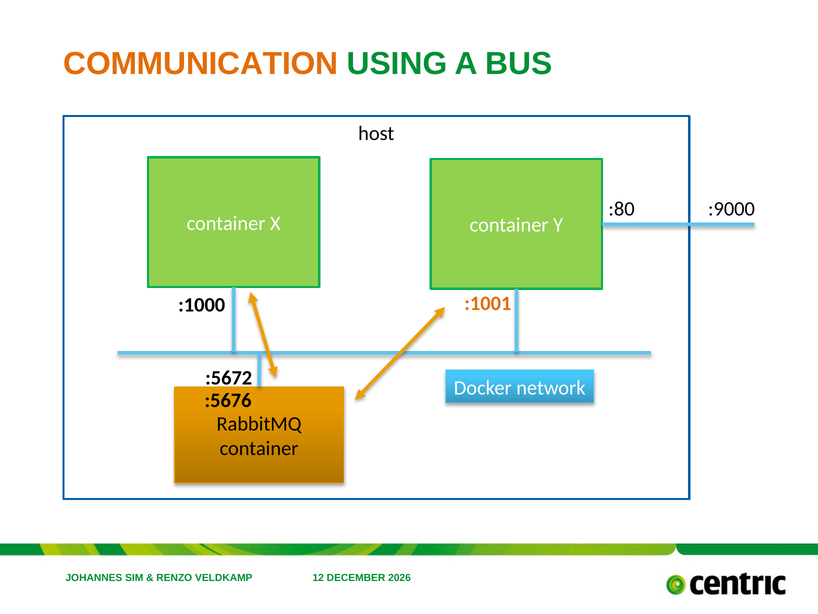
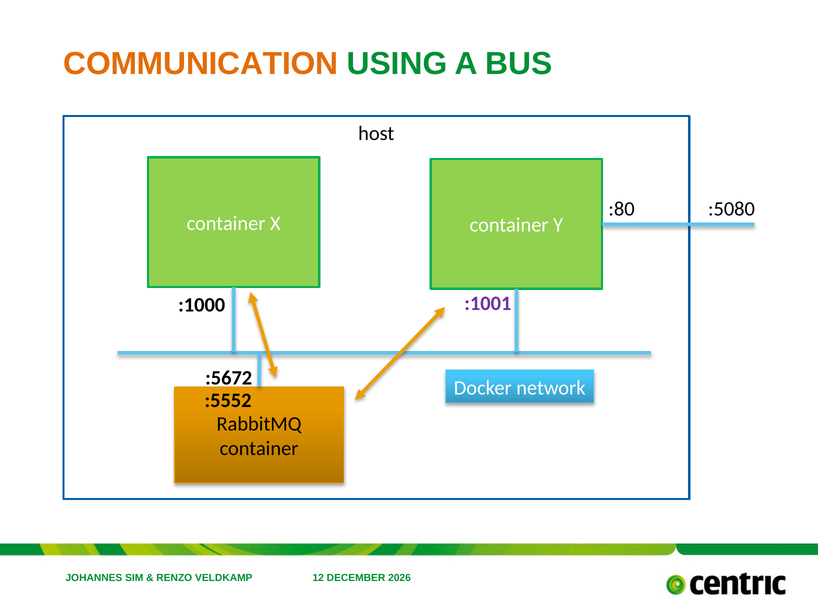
:9000: :9000 -> :5080
:1001 colour: orange -> purple
:5676: :5676 -> :5552
